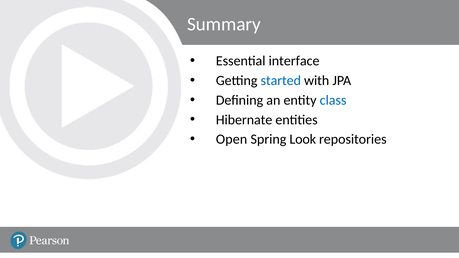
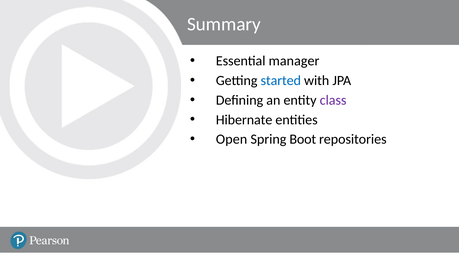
interface: interface -> manager
class colour: blue -> purple
Look: Look -> Boot
